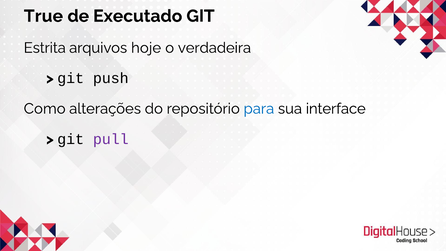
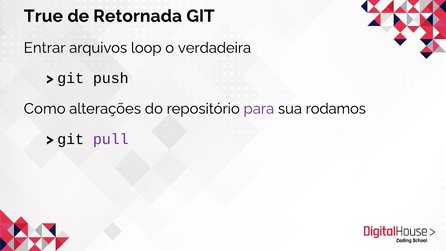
Executado: Executado -> Retornada
Estrita: Estrita -> Entrar
hoje: hoje -> loop
para colour: blue -> purple
interface: interface -> rodamos
